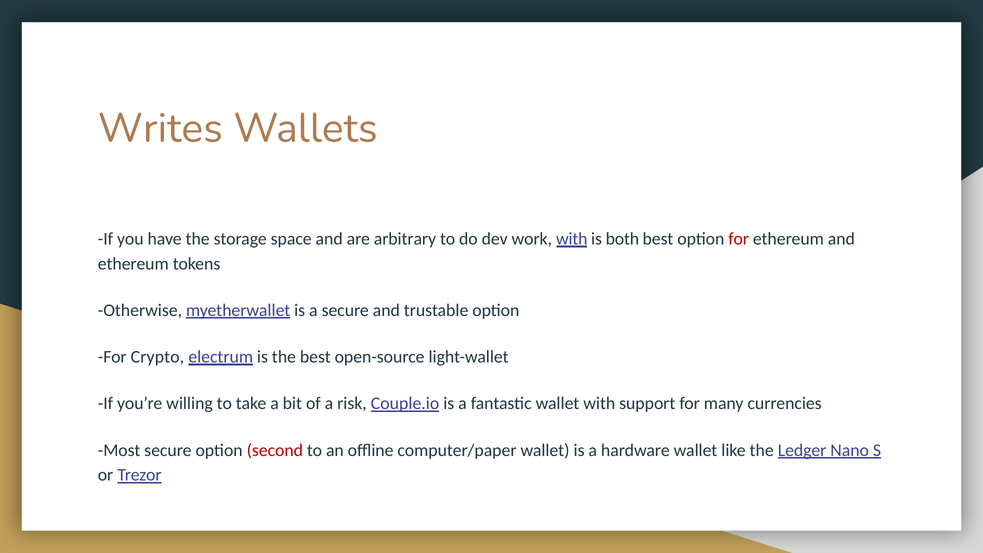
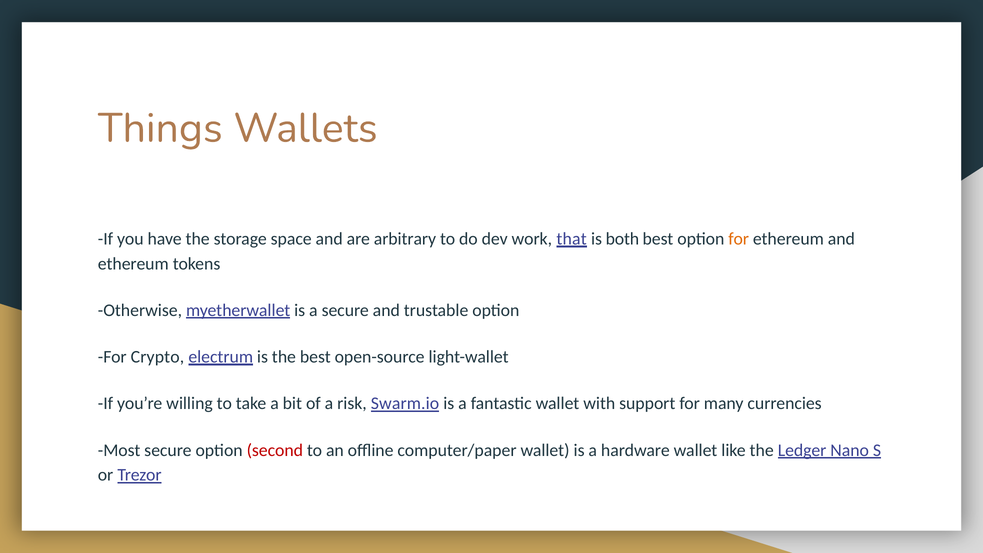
Writes: Writes -> Things
work with: with -> that
for at (739, 239) colour: red -> orange
Couple.io: Couple.io -> Swarm.io
